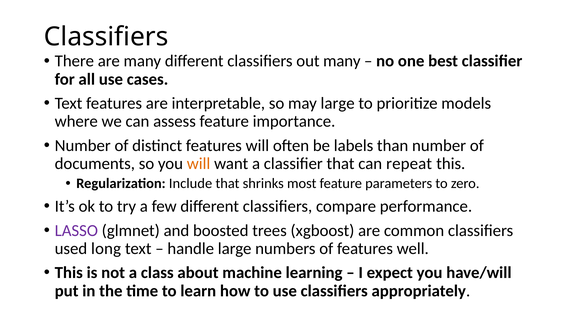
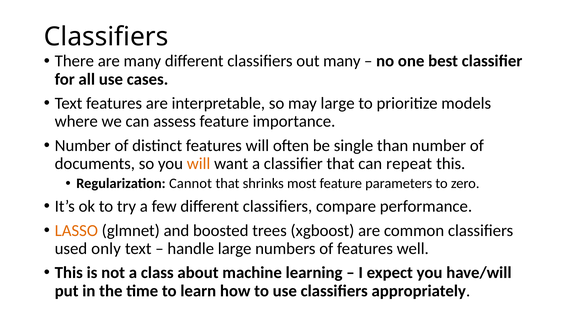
labels: labels -> single
Include: Include -> Cannot
LASSO colour: purple -> orange
long: long -> only
